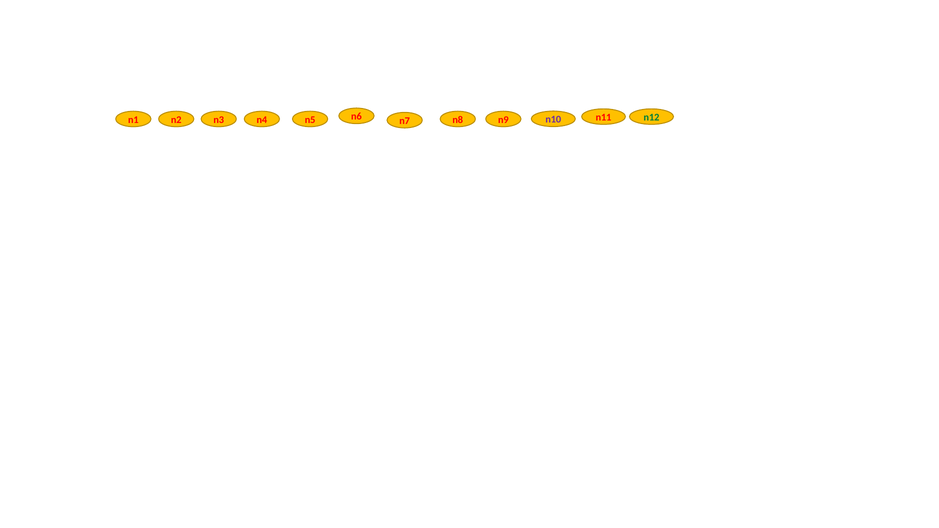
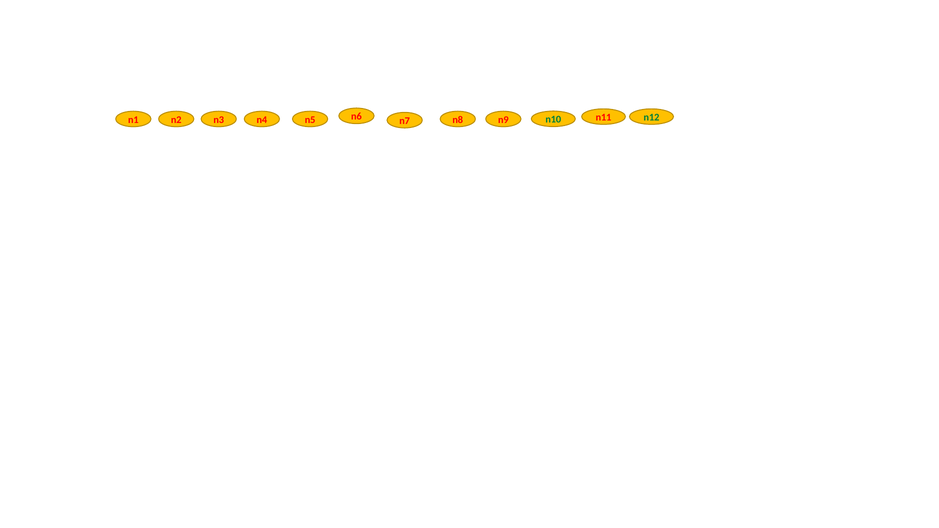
n10 colour: purple -> green
